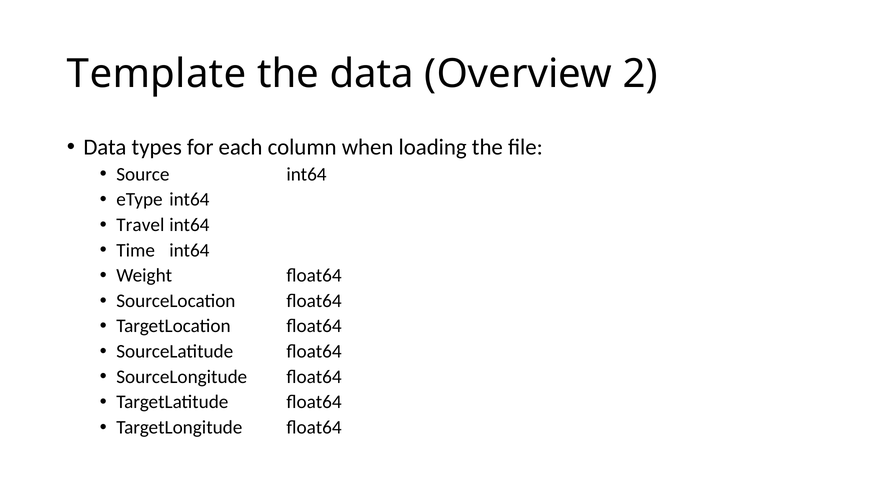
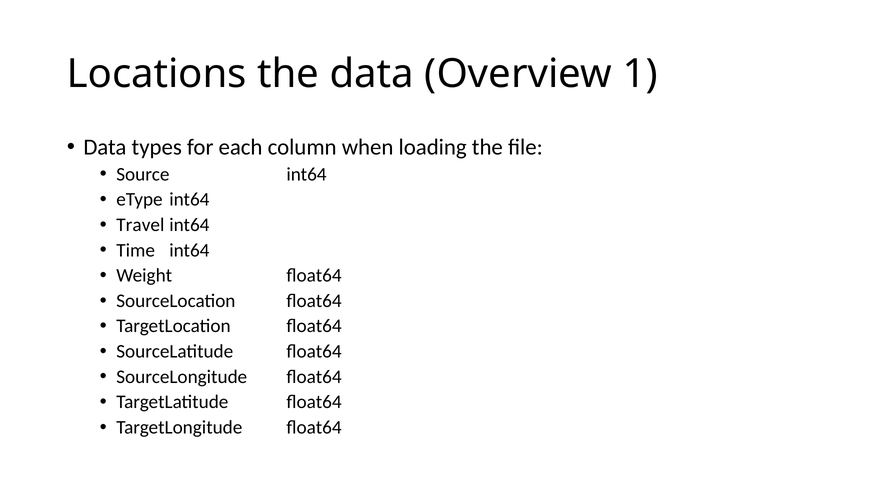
Template: Template -> Locations
2: 2 -> 1
